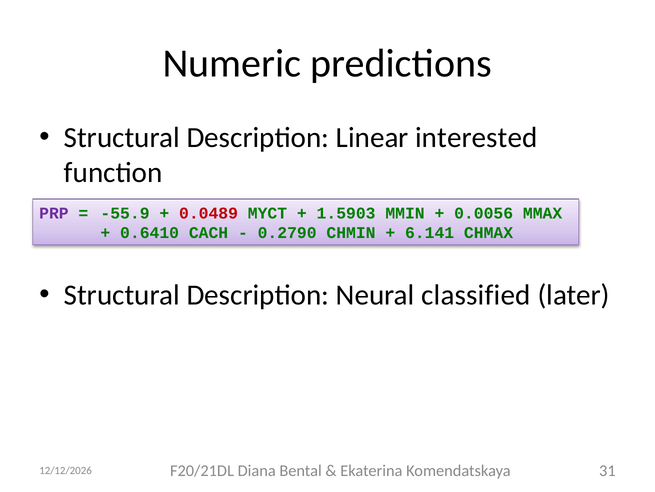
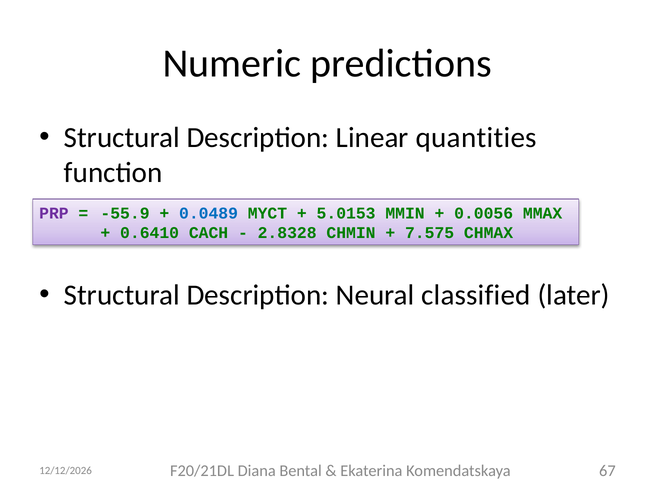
interested: interested -> quantities
0.0489 colour: red -> blue
1.5903: 1.5903 -> 5.0153
0.2790: 0.2790 -> 2.8328
6.141: 6.141 -> 7.575
31: 31 -> 67
